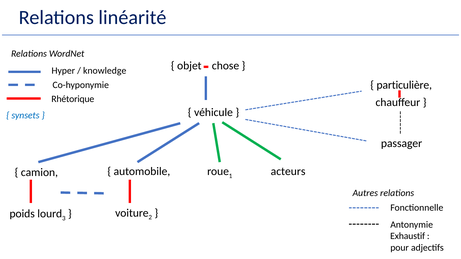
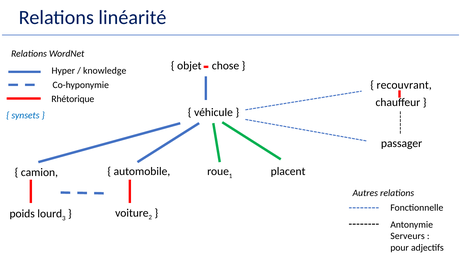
particulière: particulière -> recouvrant
acteurs: acteurs -> placent
Exhaustif: Exhaustif -> Serveurs
